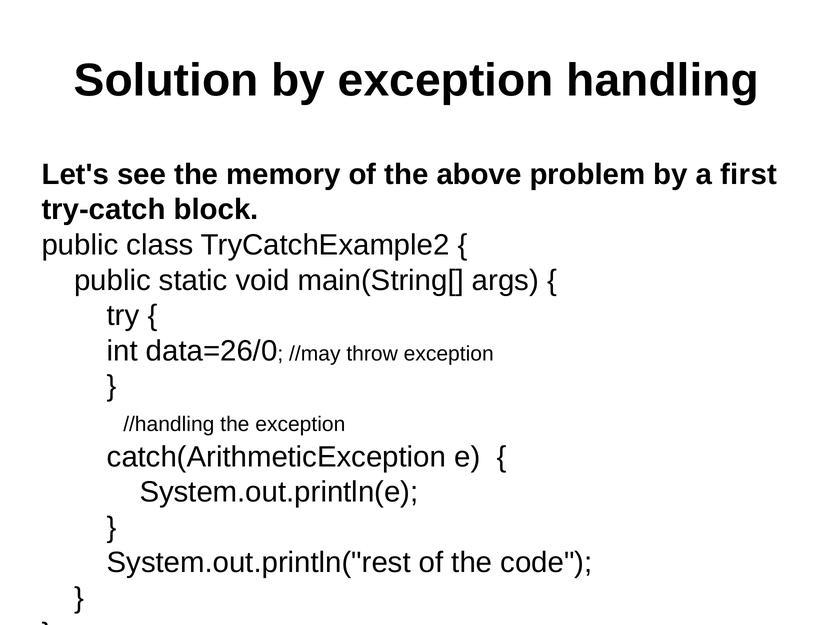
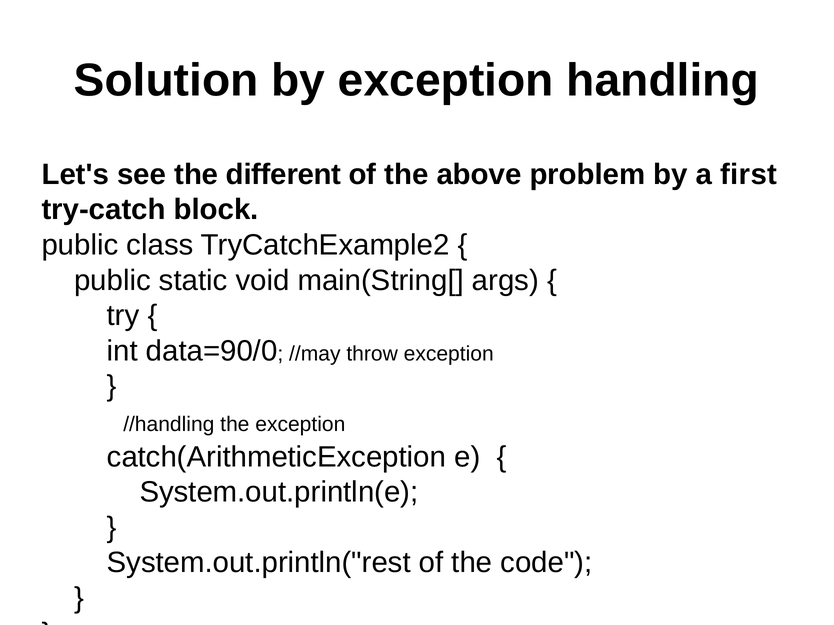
memory: memory -> different
data=26/0: data=26/0 -> data=90/0
